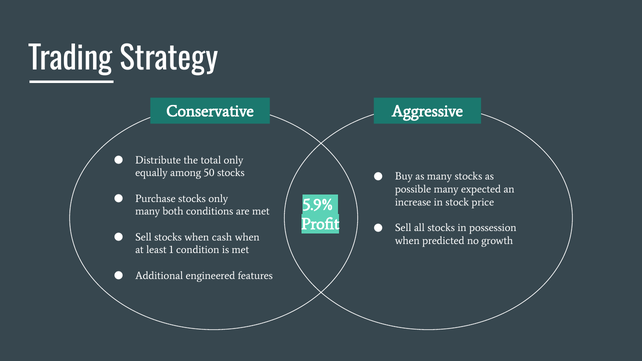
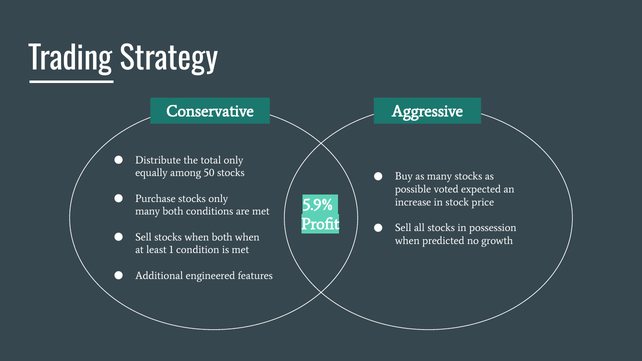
possible many: many -> voted
when cash: cash -> both
